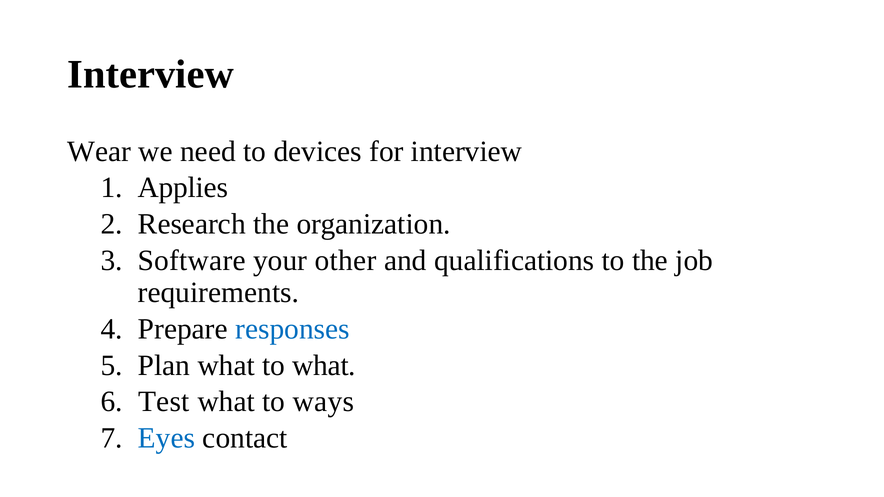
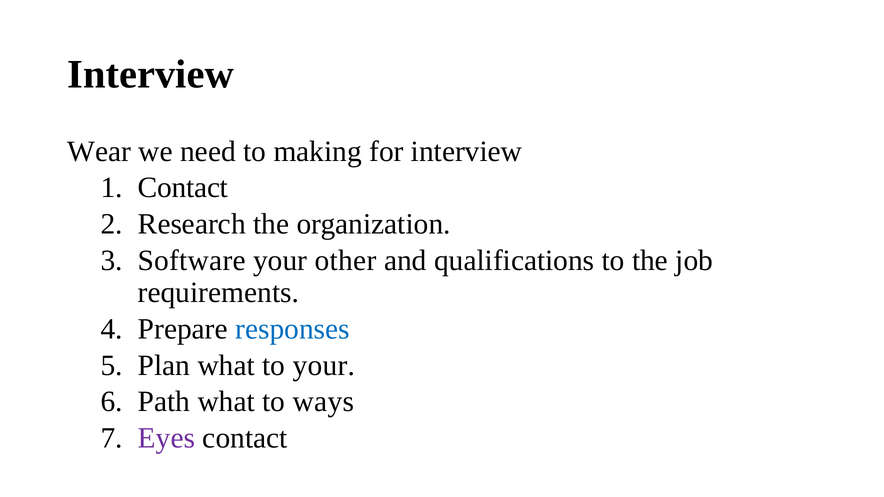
devices: devices -> making
Applies at (183, 188): Applies -> Contact
to what: what -> your
Test: Test -> Path
Eyes colour: blue -> purple
